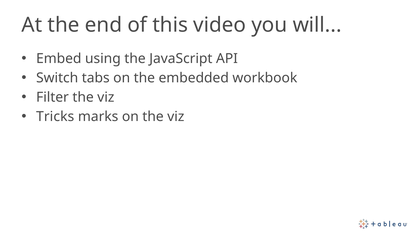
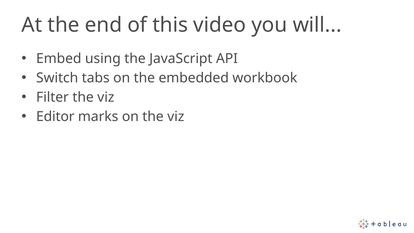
Tricks: Tricks -> Editor
